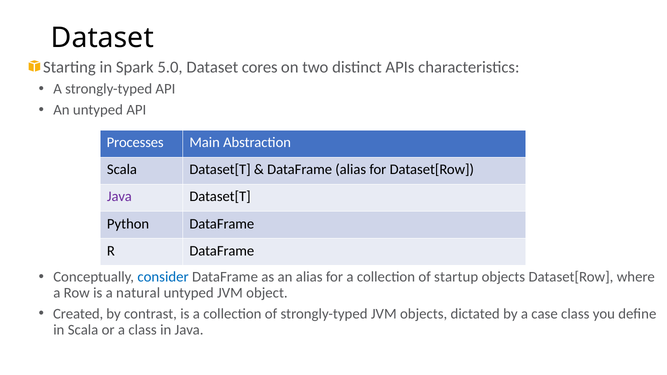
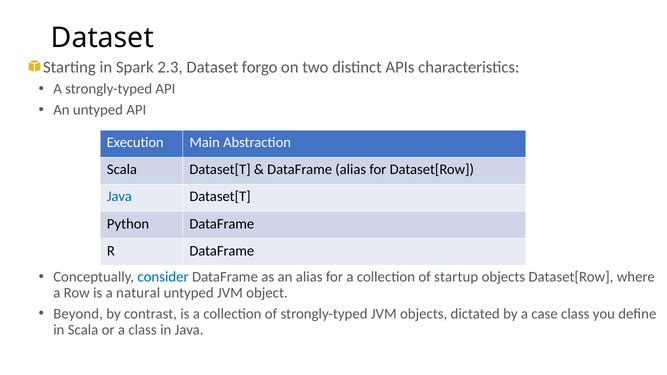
5.0: 5.0 -> 2.3
cores: cores -> forgo
Processes: Processes -> Execution
Java at (119, 197) colour: purple -> blue
Created: Created -> Beyond
